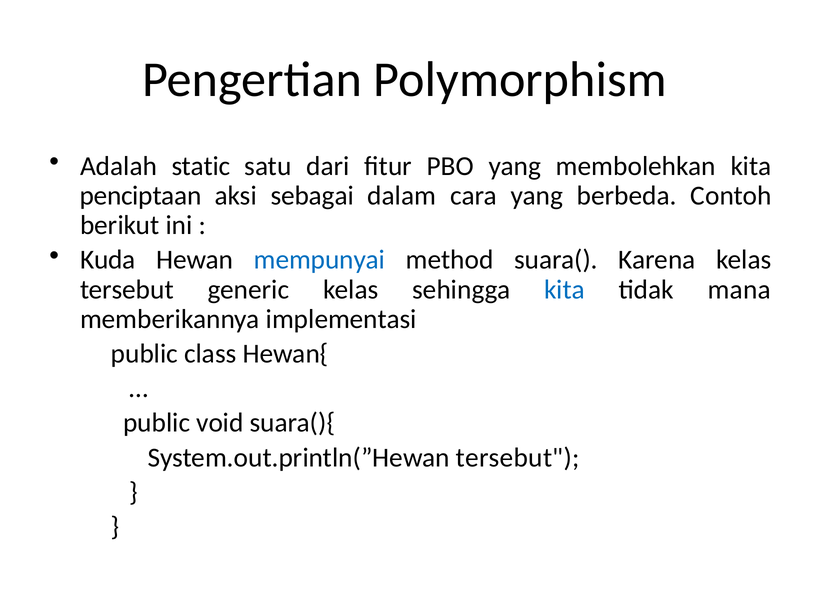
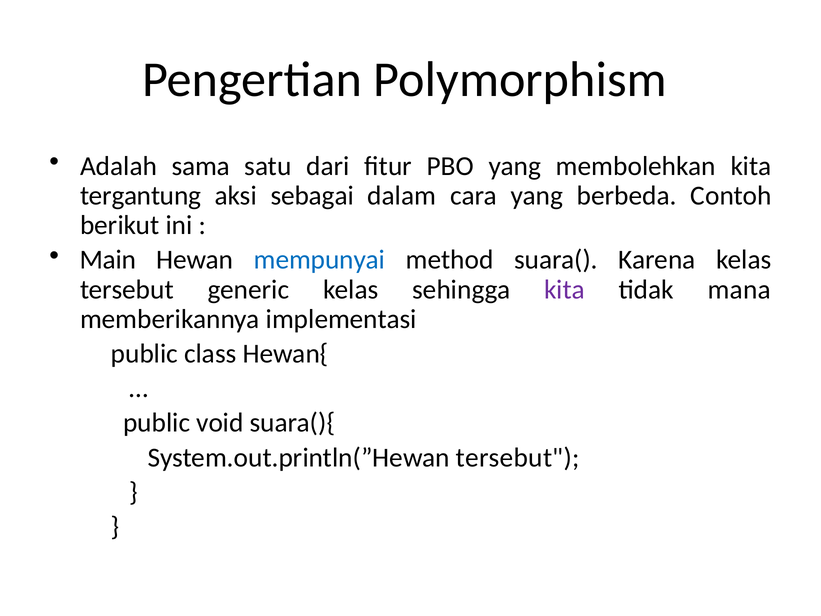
static: static -> sama
penciptaan: penciptaan -> tergantung
Kuda: Kuda -> Main
kita at (564, 289) colour: blue -> purple
